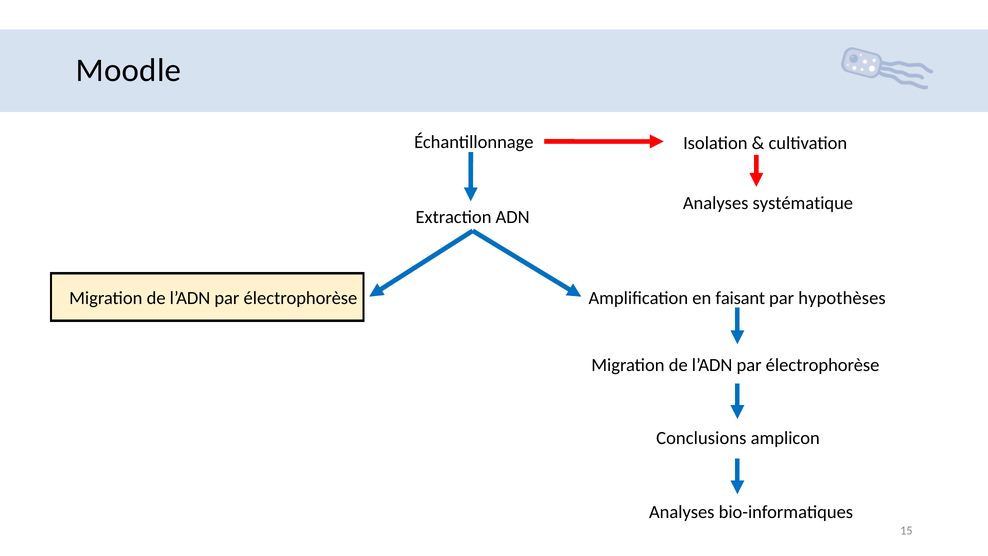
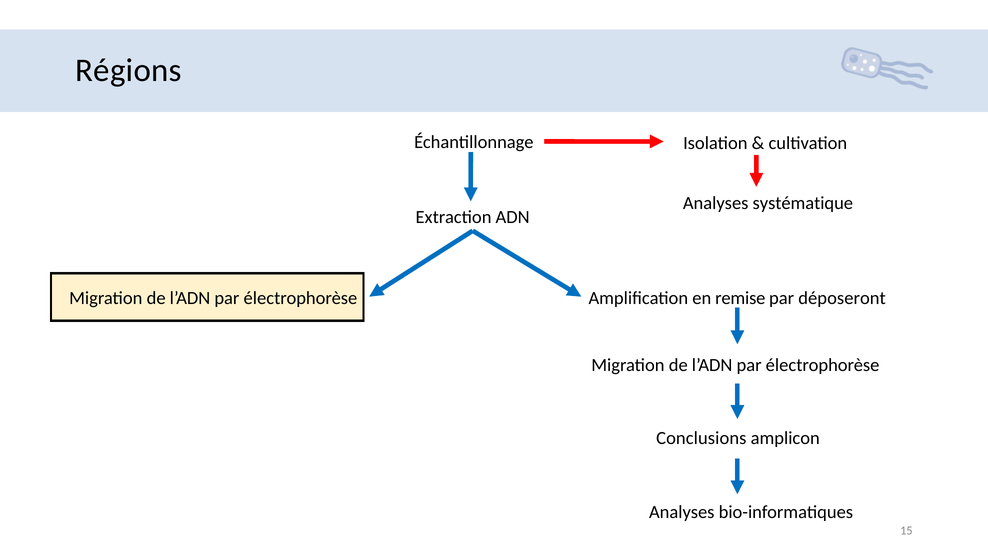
Moodle: Moodle -> Régions
faisant: faisant -> remise
hypothèses: hypothèses -> déposeront
